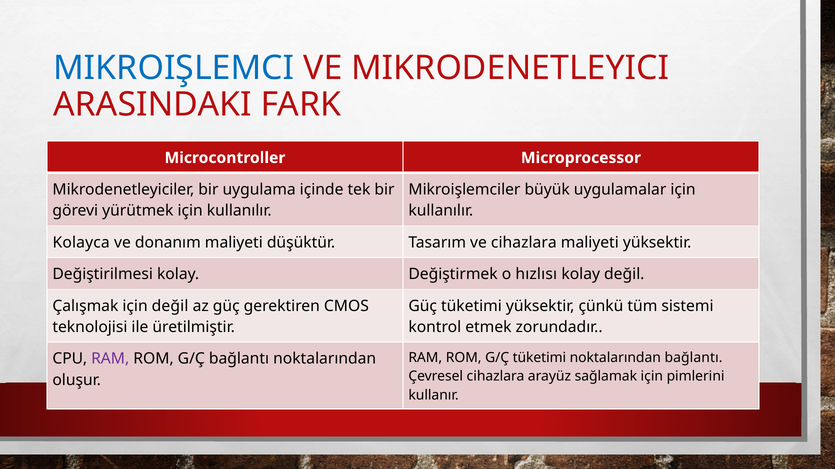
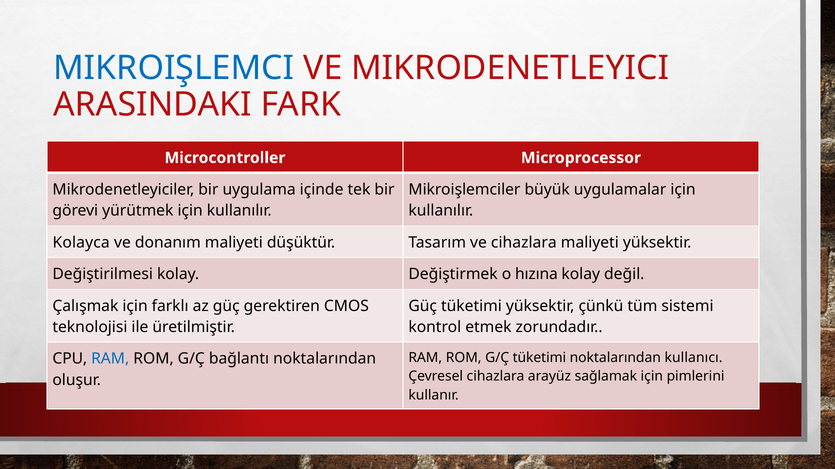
hızlısı: hızlısı -> hızına
için değil: değil -> farklı
noktalarından bağlantı: bağlantı -> kullanıcı
RAM at (110, 359) colour: purple -> blue
